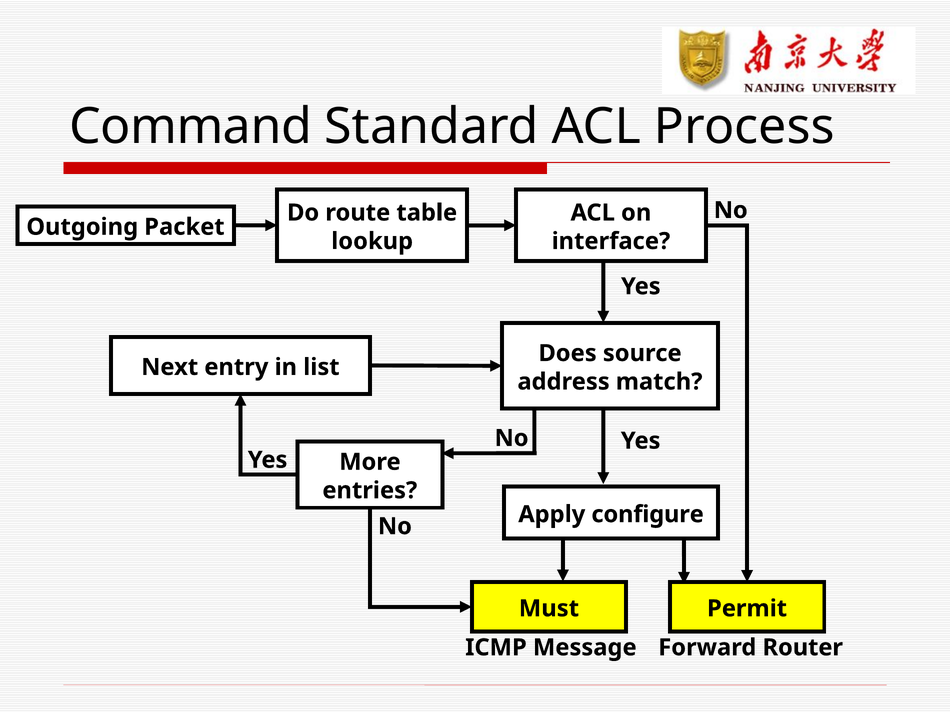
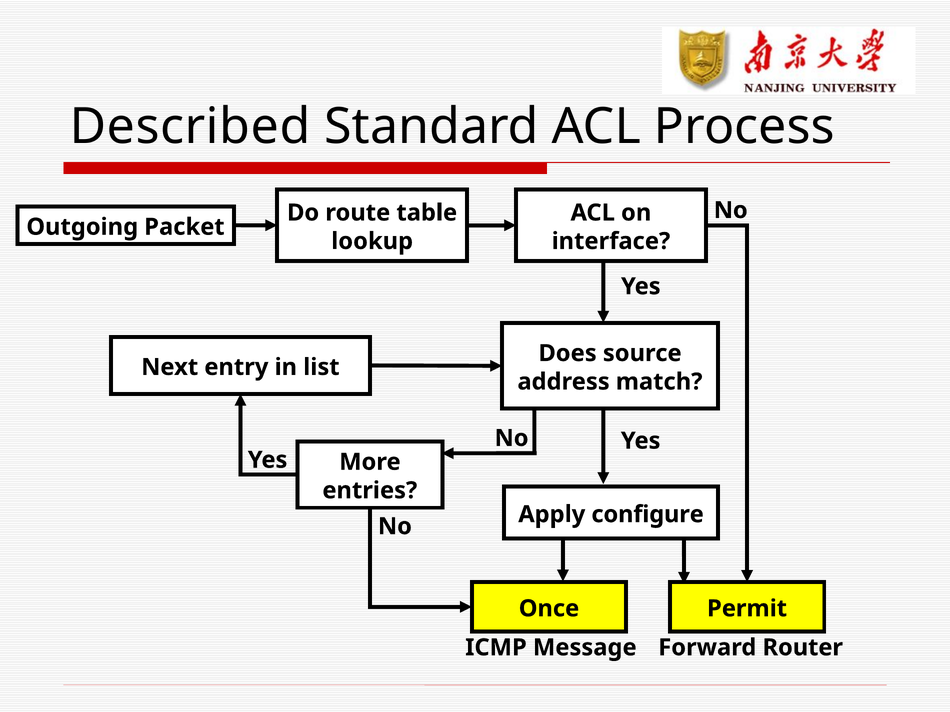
Command: Command -> Described
Must: Must -> Once
